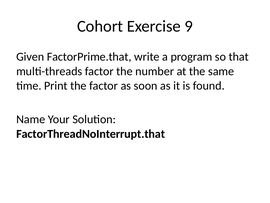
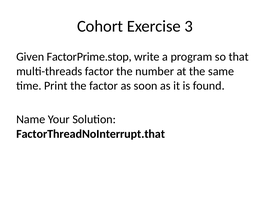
9: 9 -> 3
FactorPrime.that: FactorPrime.that -> FactorPrime.stop
